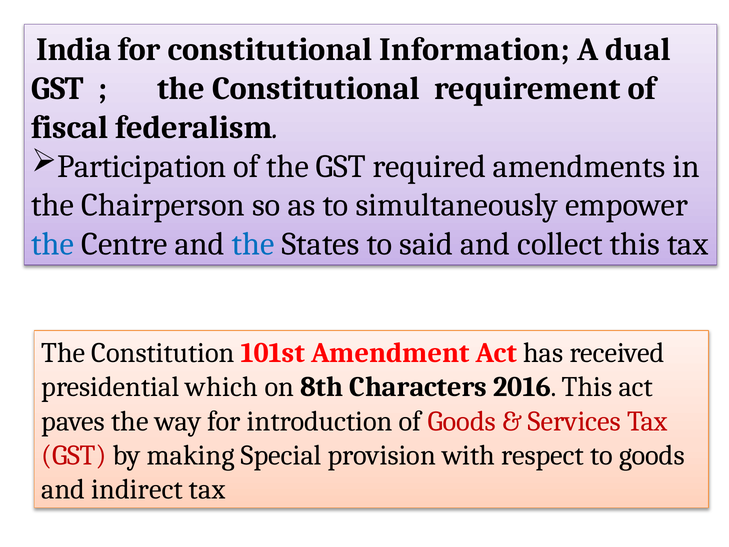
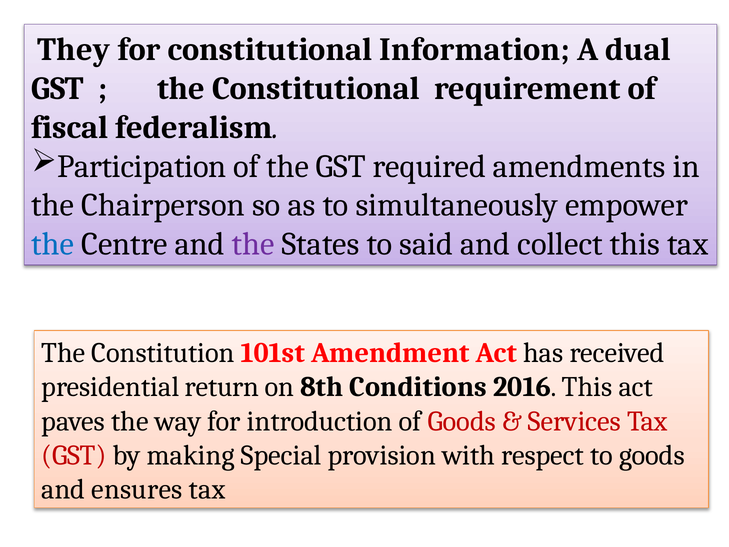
India: India -> They
the at (253, 244) colour: blue -> purple
which: which -> return
Characters: Characters -> Conditions
indirect: indirect -> ensures
